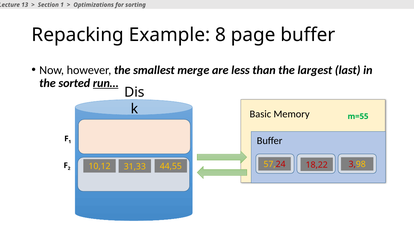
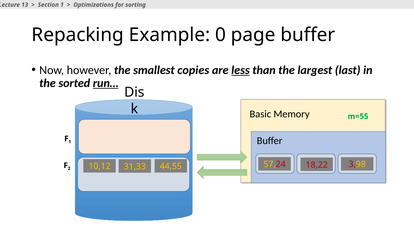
8: 8 -> 0
merge: merge -> copies
less underline: none -> present
